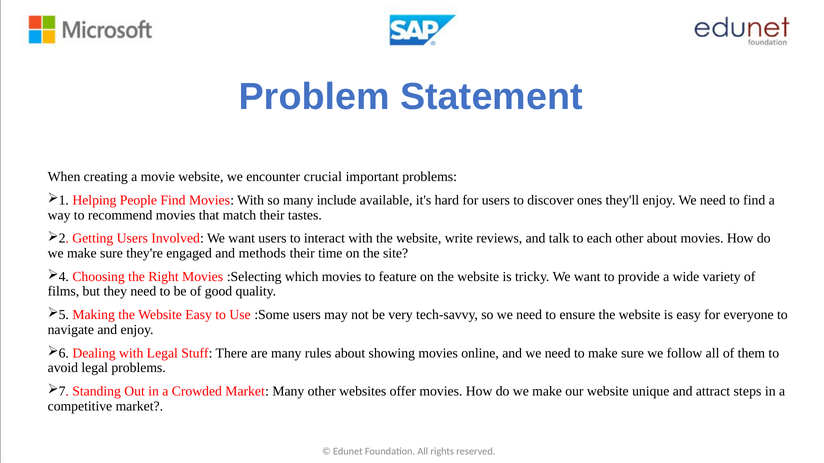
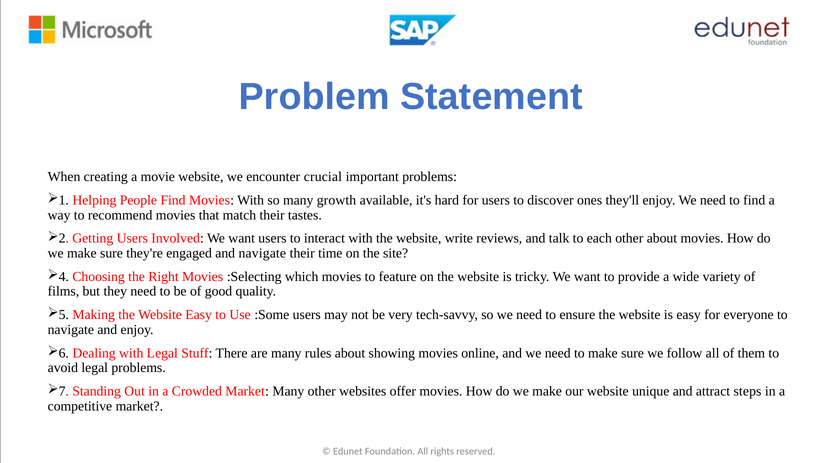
include: include -> growth
and methods: methods -> navigate
